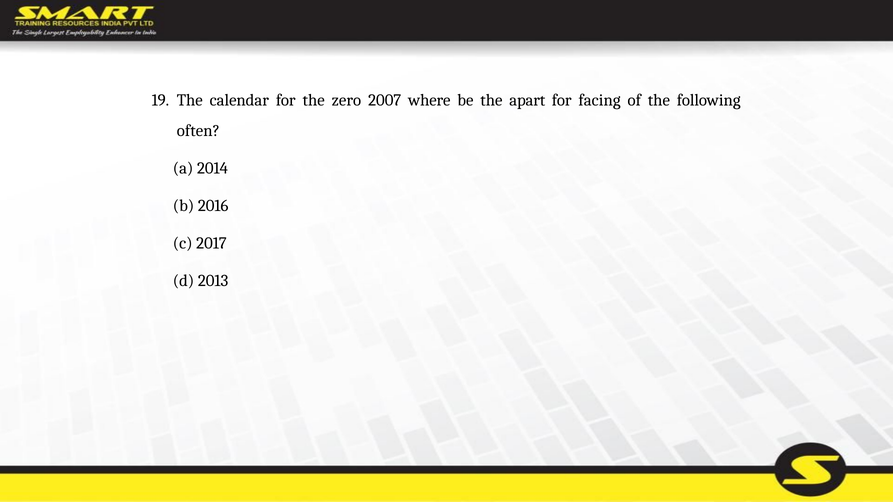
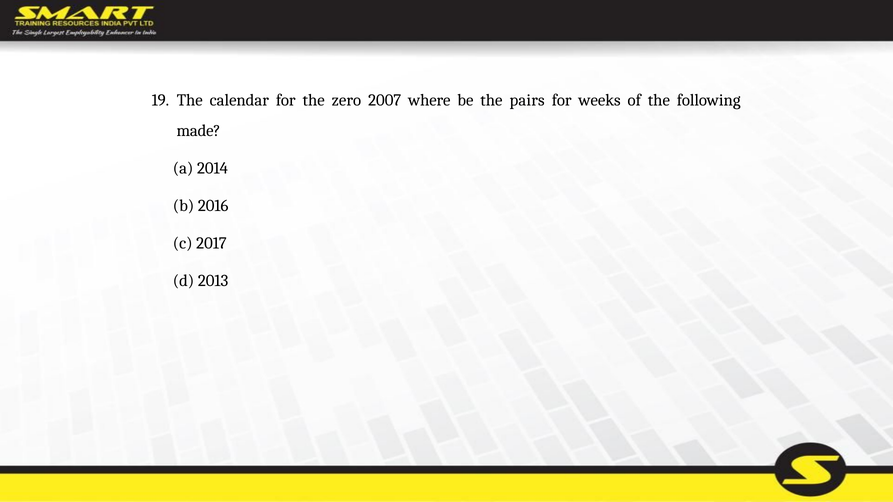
apart: apart -> pairs
facing: facing -> weeks
often: often -> made
